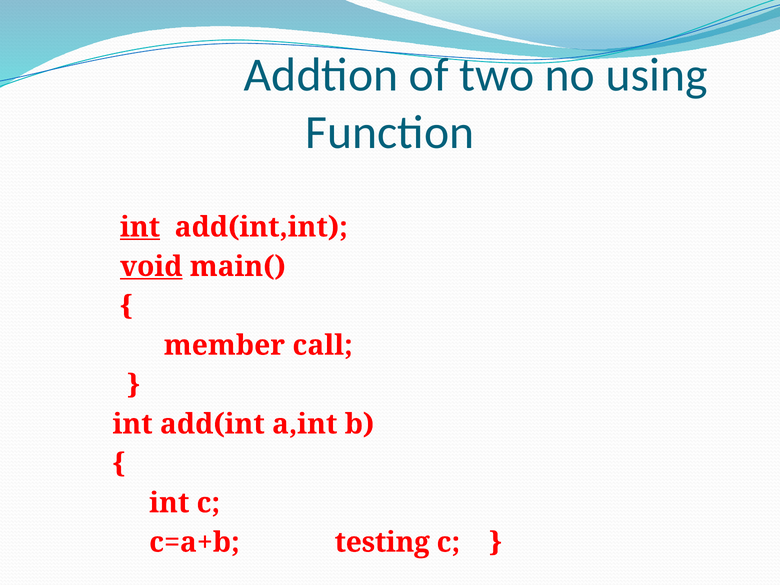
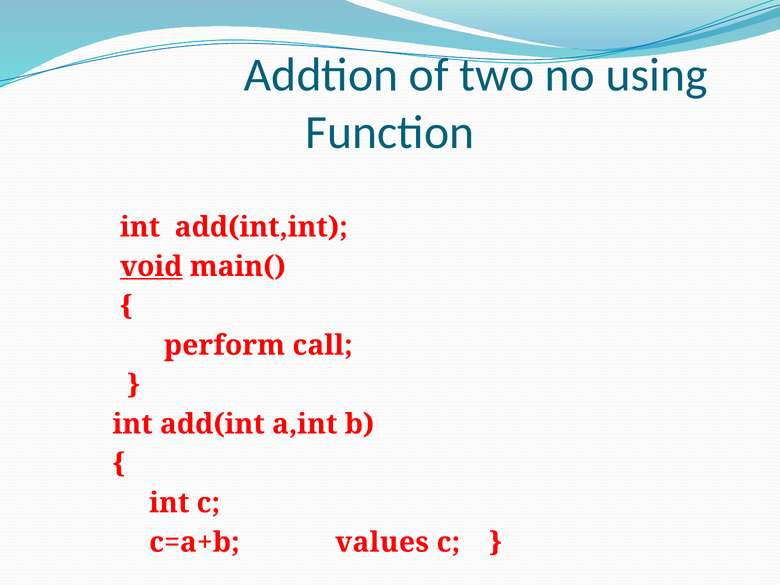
int at (140, 227) underline: present -> none
member: member -> perform
testing: testing -> values
